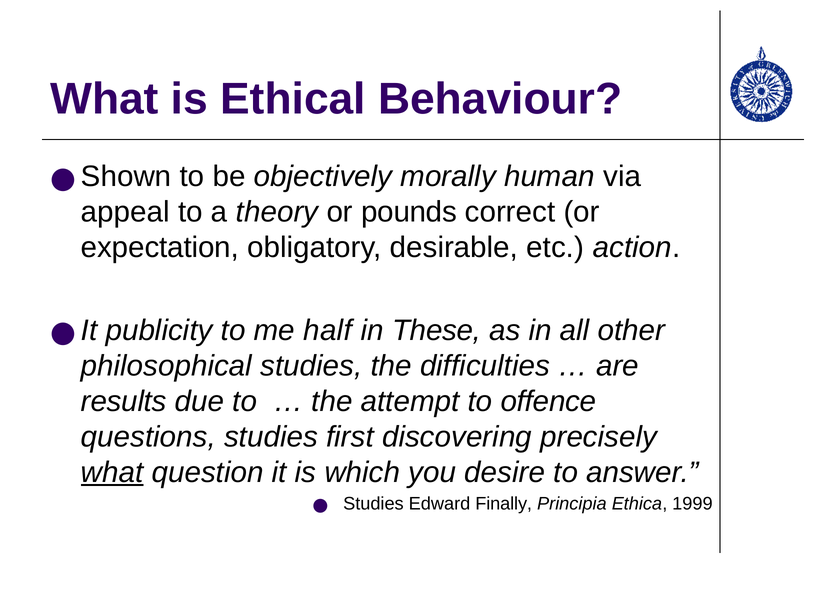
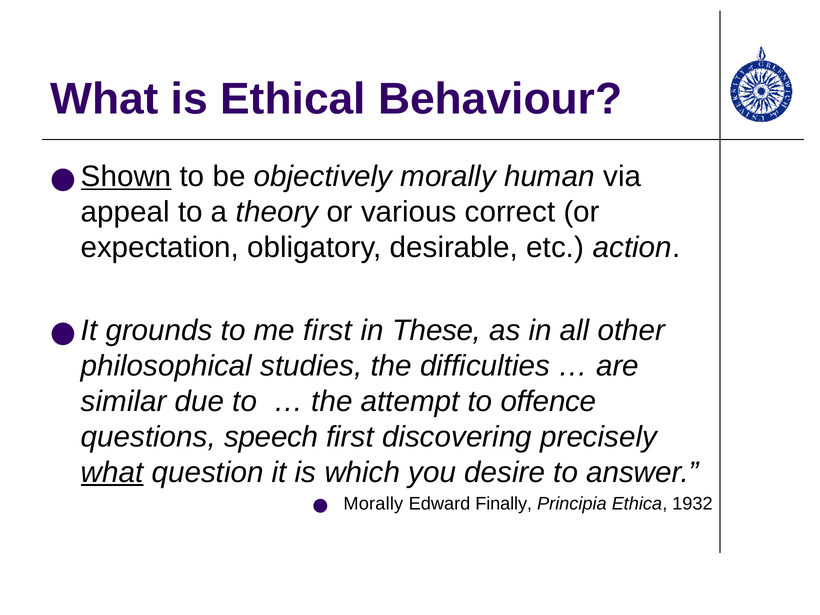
Shown underline: none -> present
pounds: pounds -> various
publicity: publicity -> grounds
me half: half -> first
results: results -> similar
questions studies: studies -> speech
Studies at (373, 504): Studies -> Morally
1999: 1999 -> 1932
